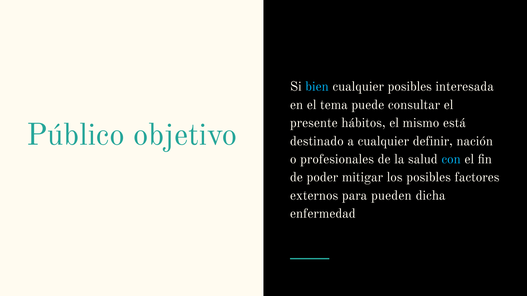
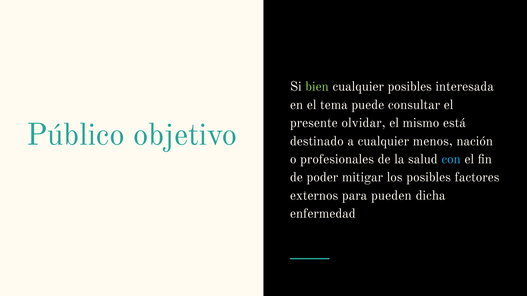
bien colour: light blue -> light green
hábitos: hábitos -> olvidar
definir: definir -> menos
